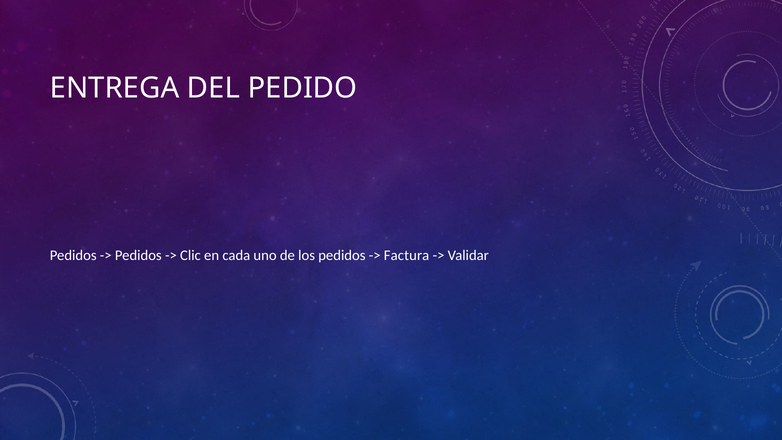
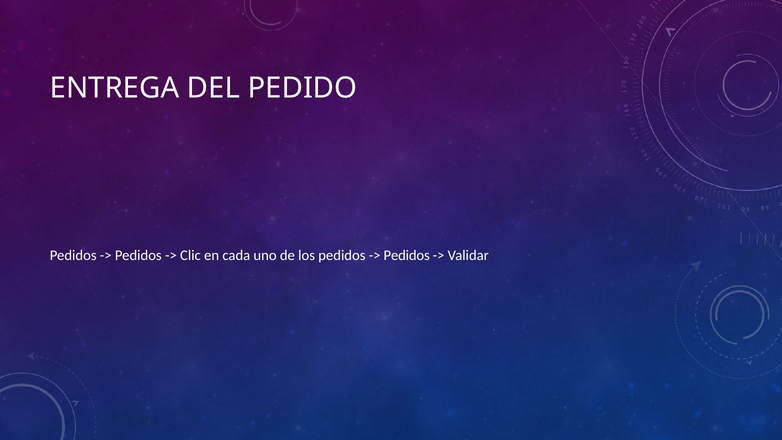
Factura at (407, 255): Factura -> Pedidos
